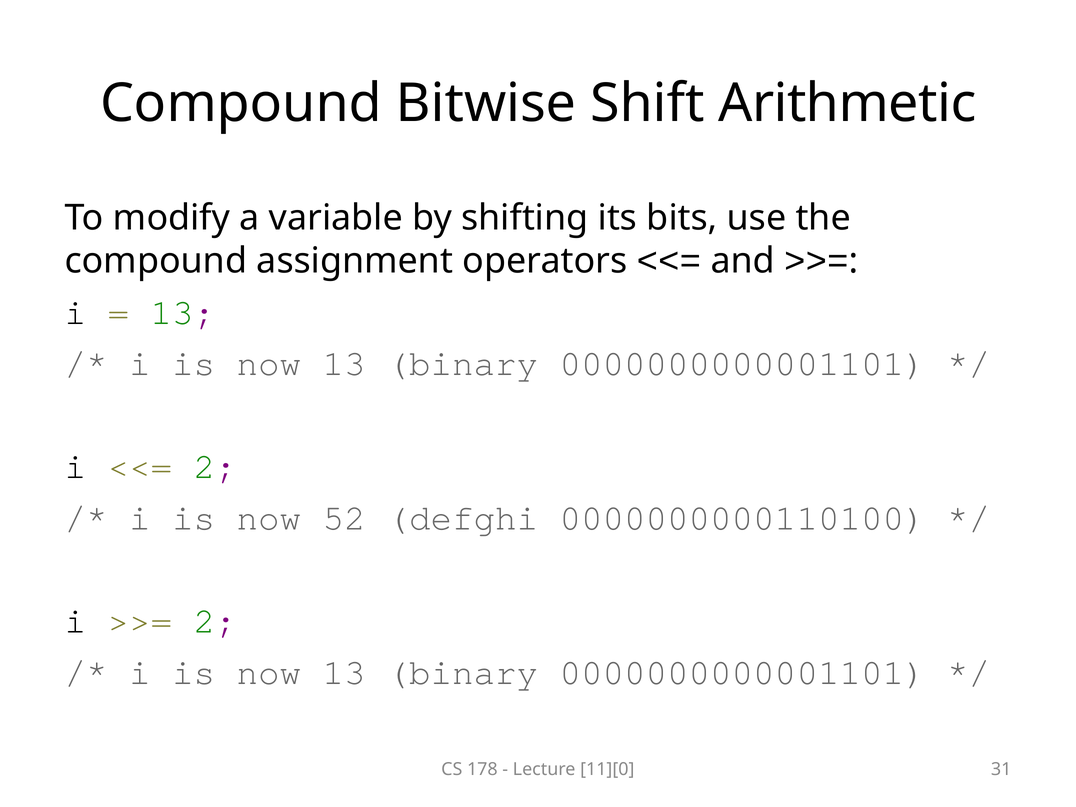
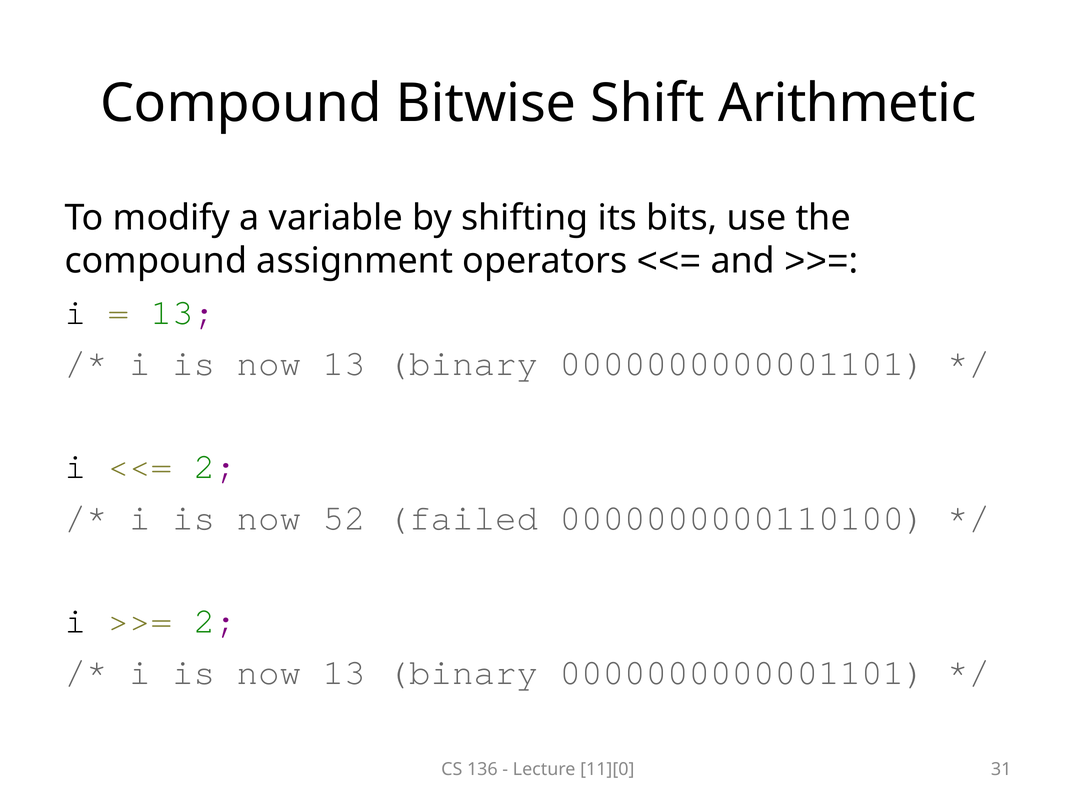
defghi: defghi -> failed
178: 178 -> 136
